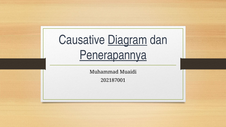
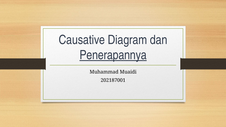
Diagram underline: present -> none
